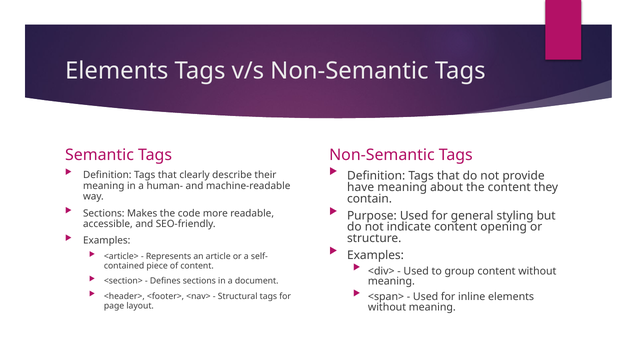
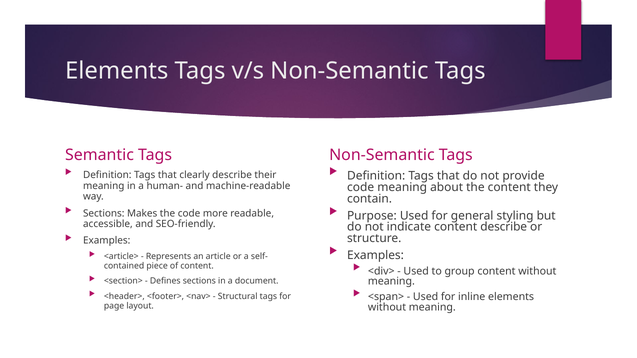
have at (361, 188): have -> code
content opening: opening -> describe
